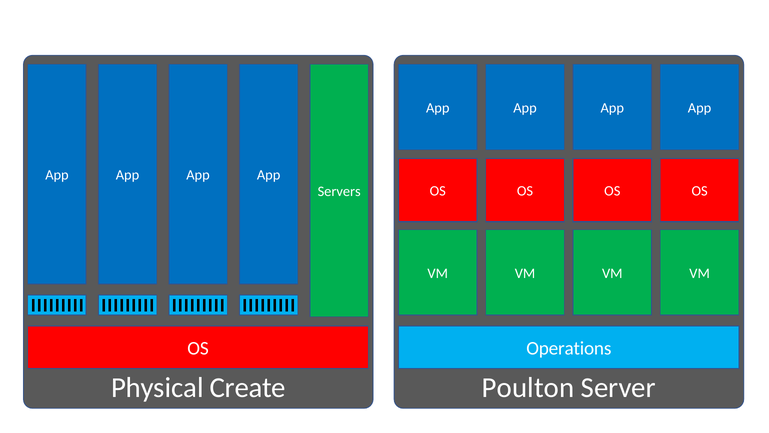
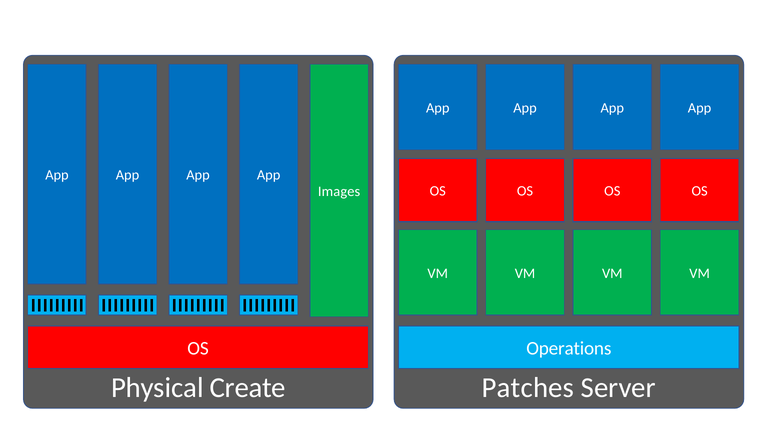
Servers: Servers -> Images
Poulton: Poulton -> Patches
